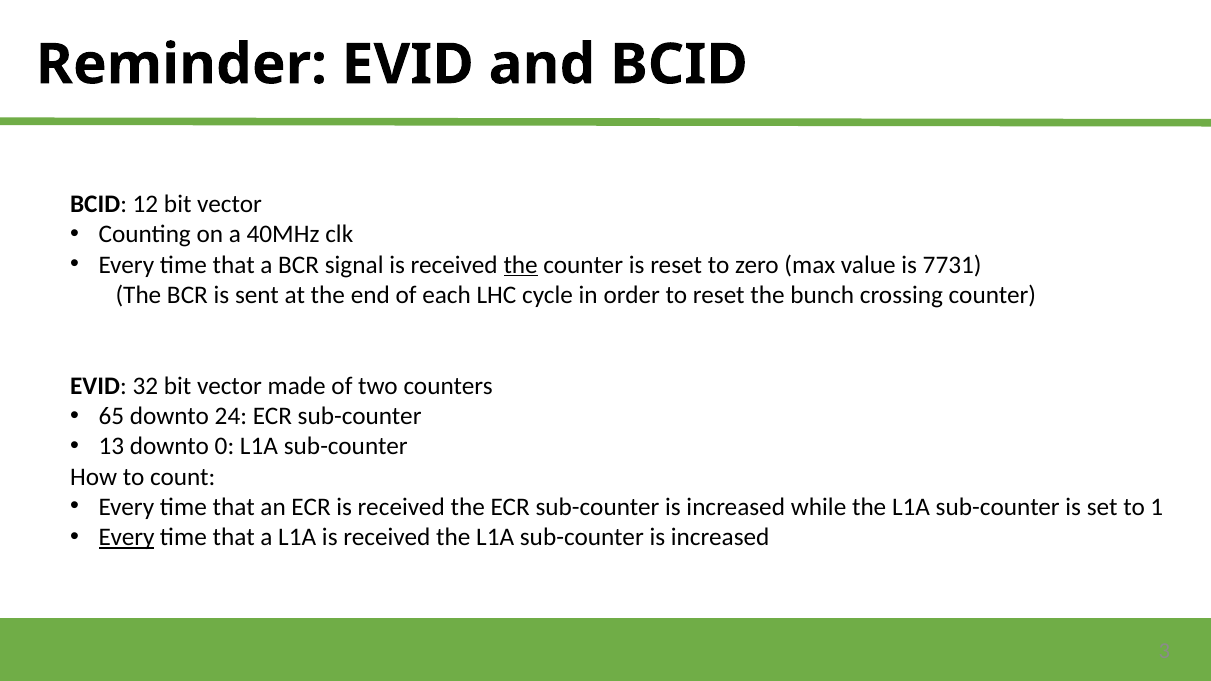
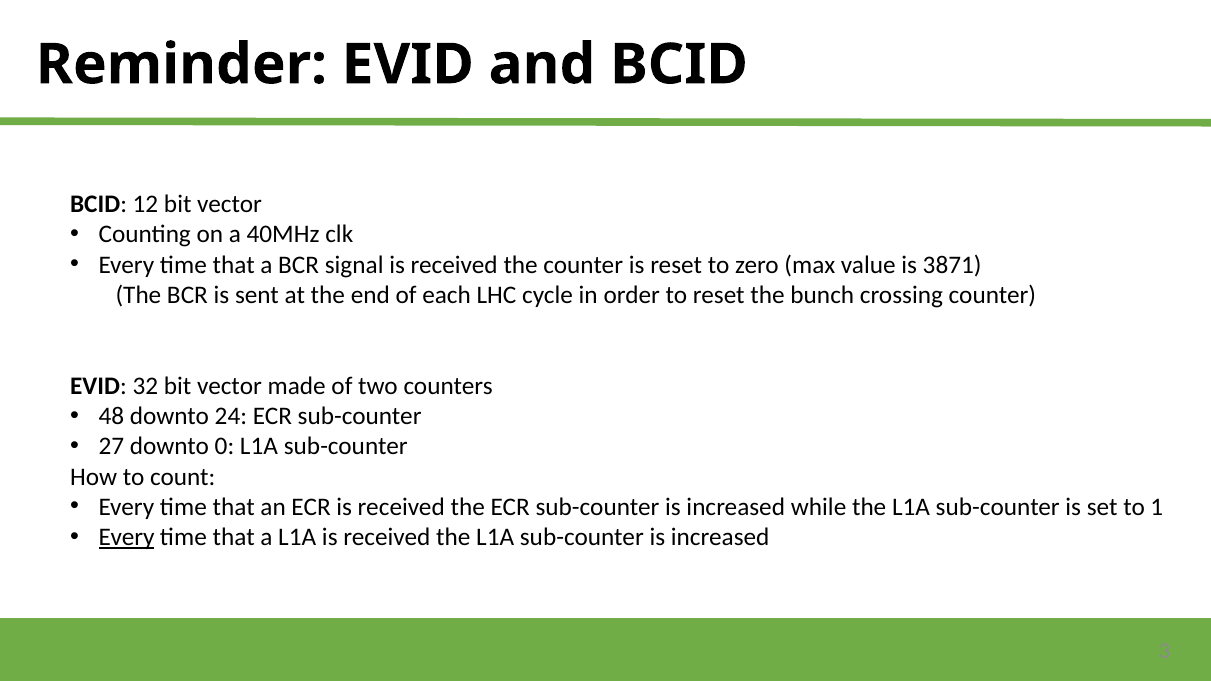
the at (521, 265) underline: present -> none
7731: 7731 -> 3871
65: 65 -> 48
13: 13 -> 27
